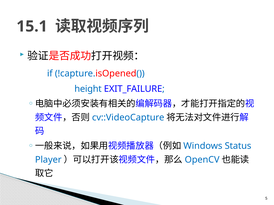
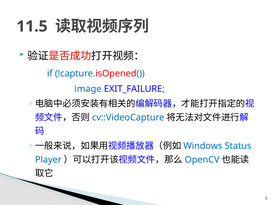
15.1: 15.1 -> 11.5
height: height -> image
